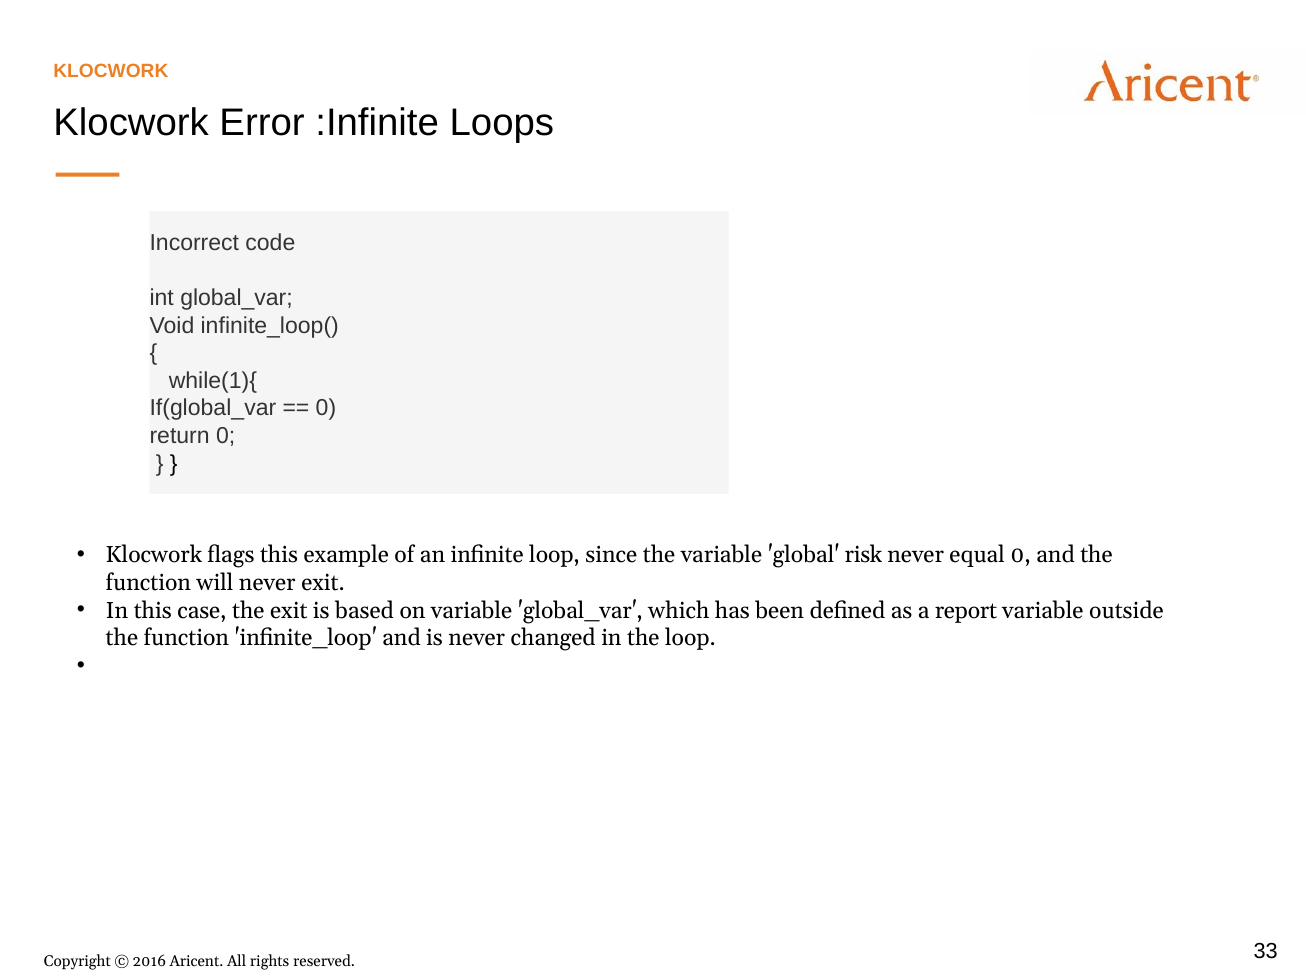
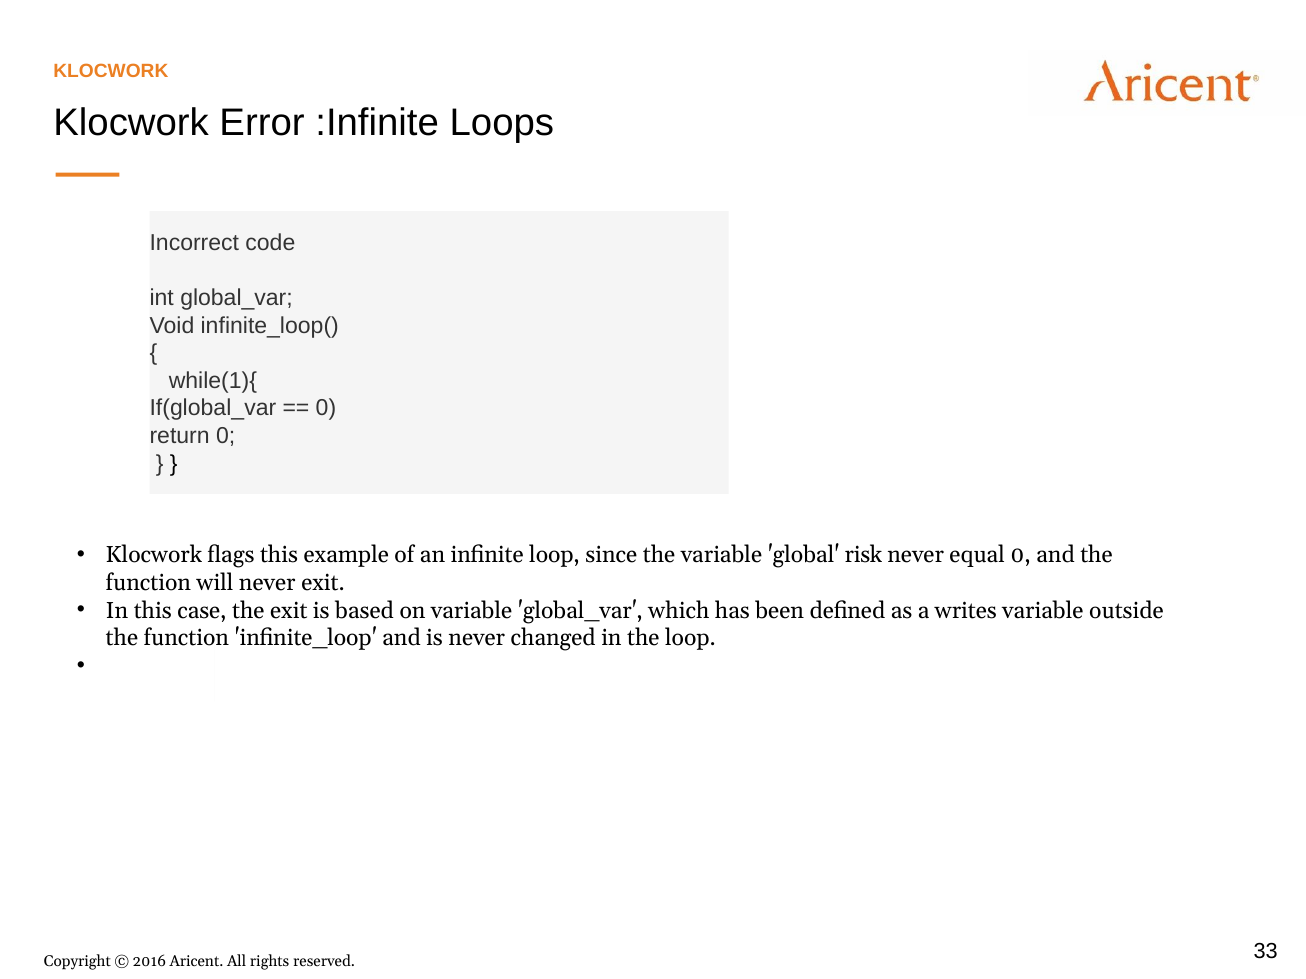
report: report -> writes
